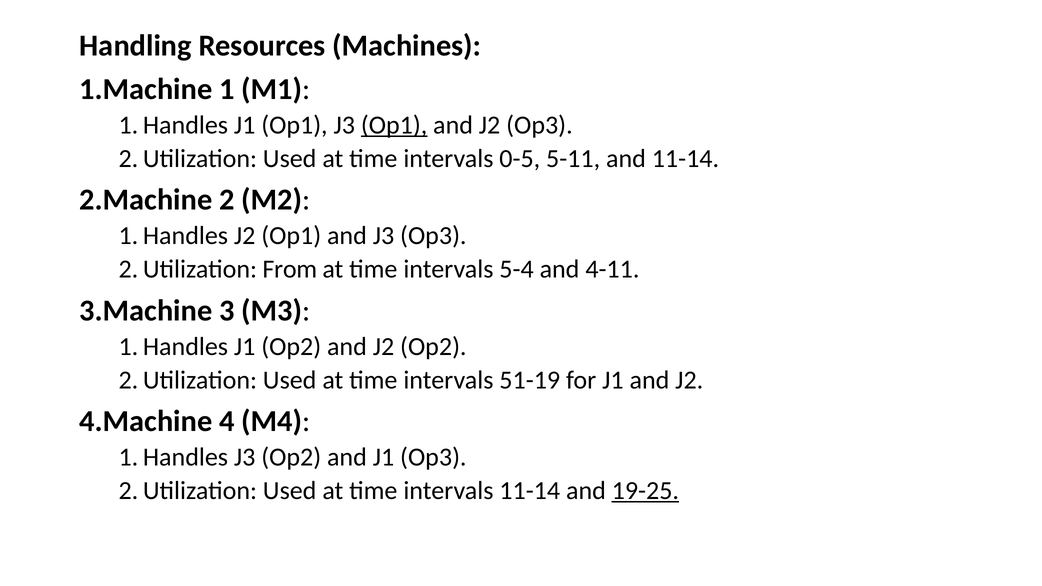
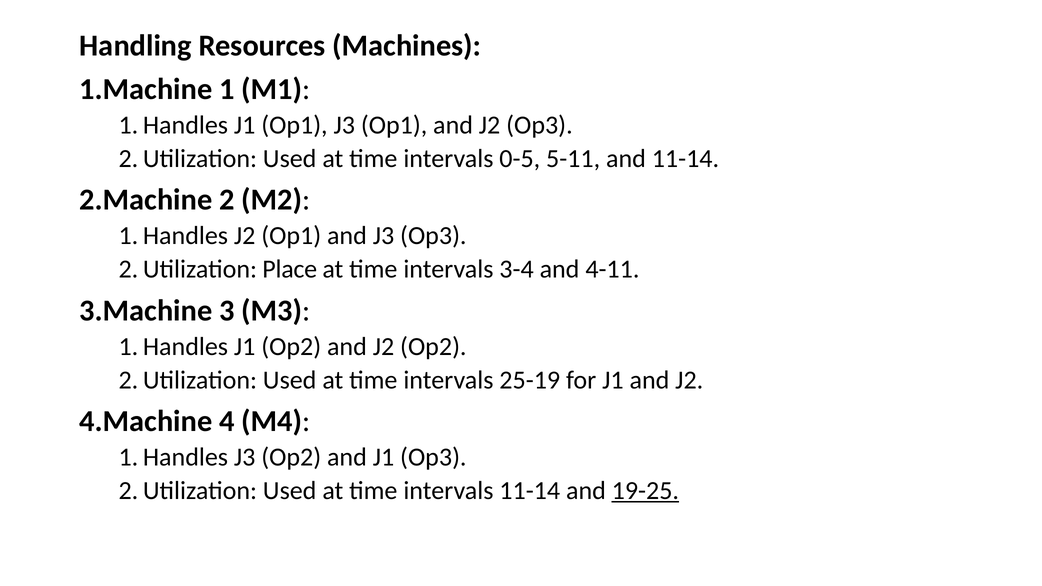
Op1 at (394, 125) underline: present -> none
From: From -> Place
5-4: 5-4 -> 3-4
51-19: 51-19 -> 25-19
